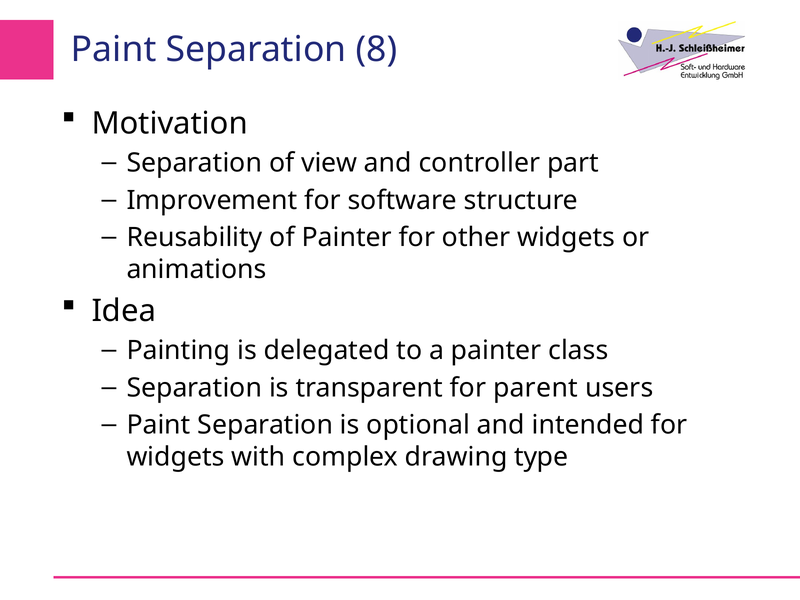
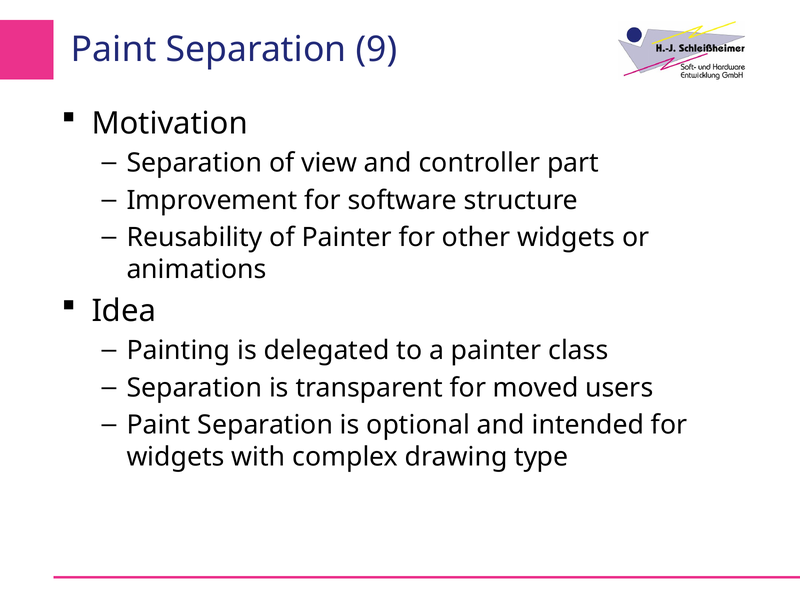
8: 8 -> 9
parent: parent -> moved
